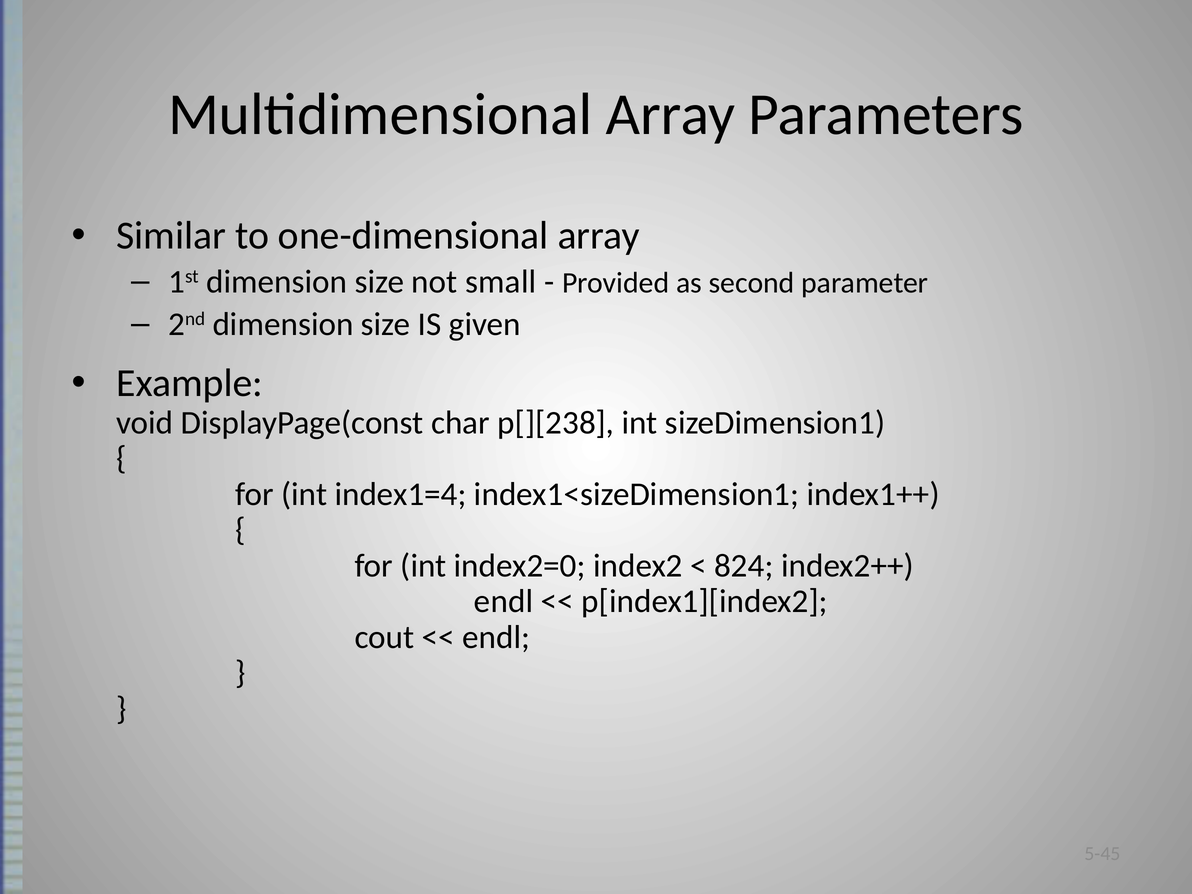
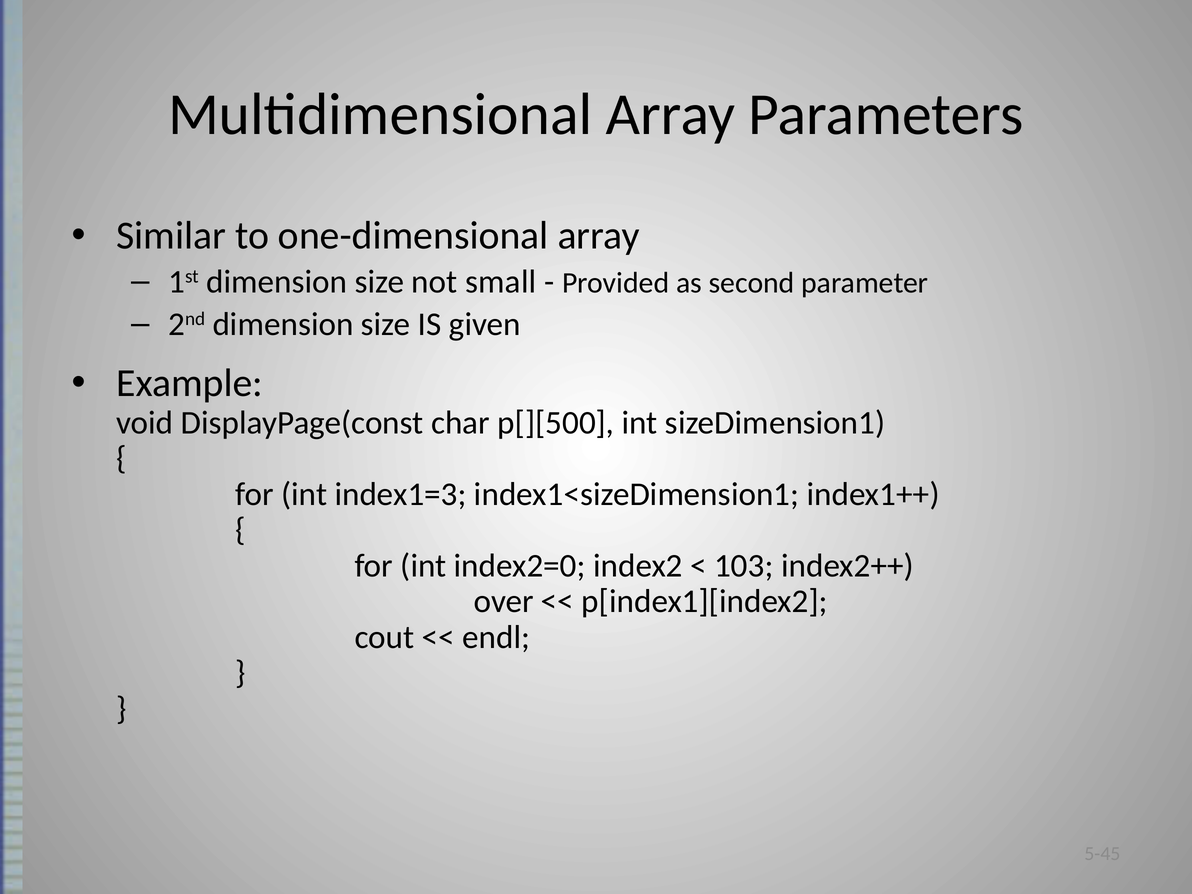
p[][238: p[][238 -> p[][500
index1=4: index1=4 -> index1=3
824: 824 -> 103
endl at (504, 601): endl -> over
